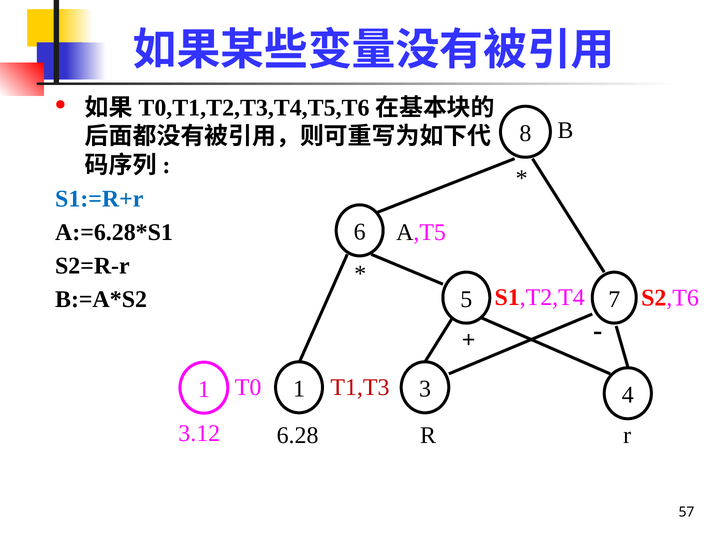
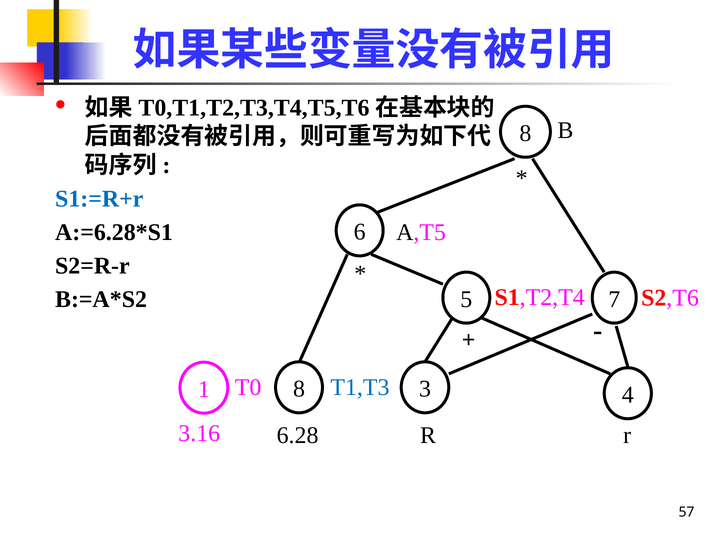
T0 1: 1 -> 8
T1,T3 colour: red -> blue
3.12: 3.12 -> 3.16
